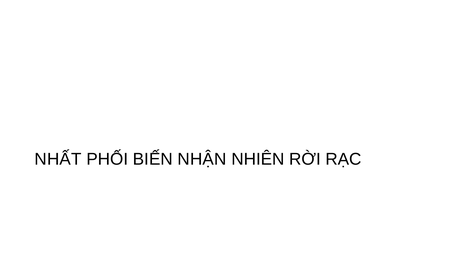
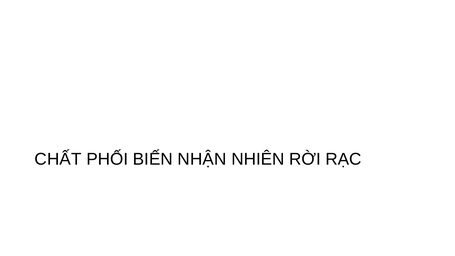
NHẤT: NHẤT -> CHẤT
